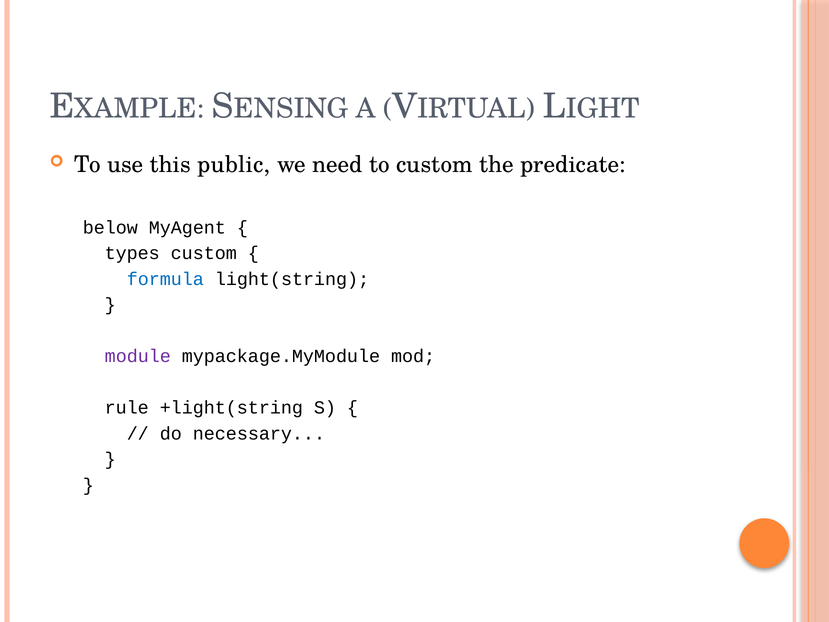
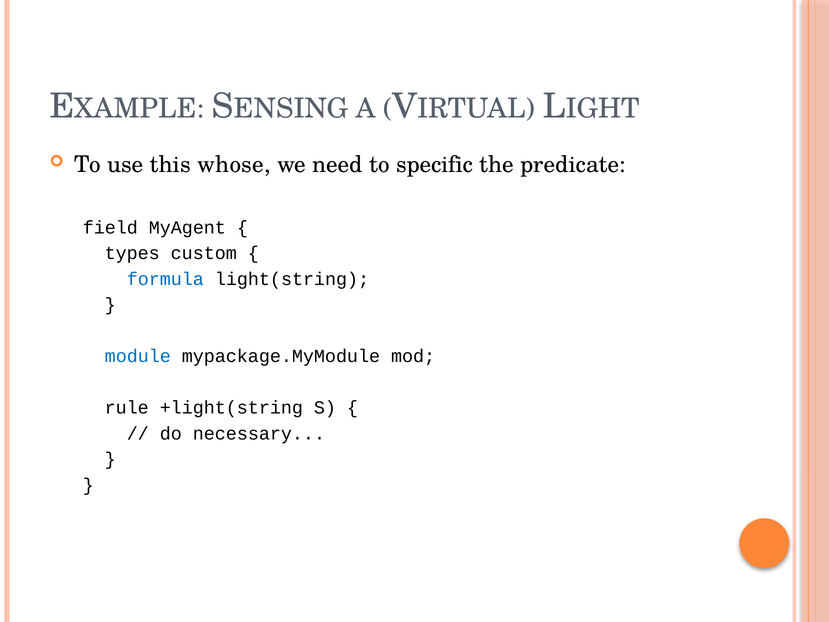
public: public -> whose
to custom: custom -> specific
below: below -> field
module colour: purple -> blue
